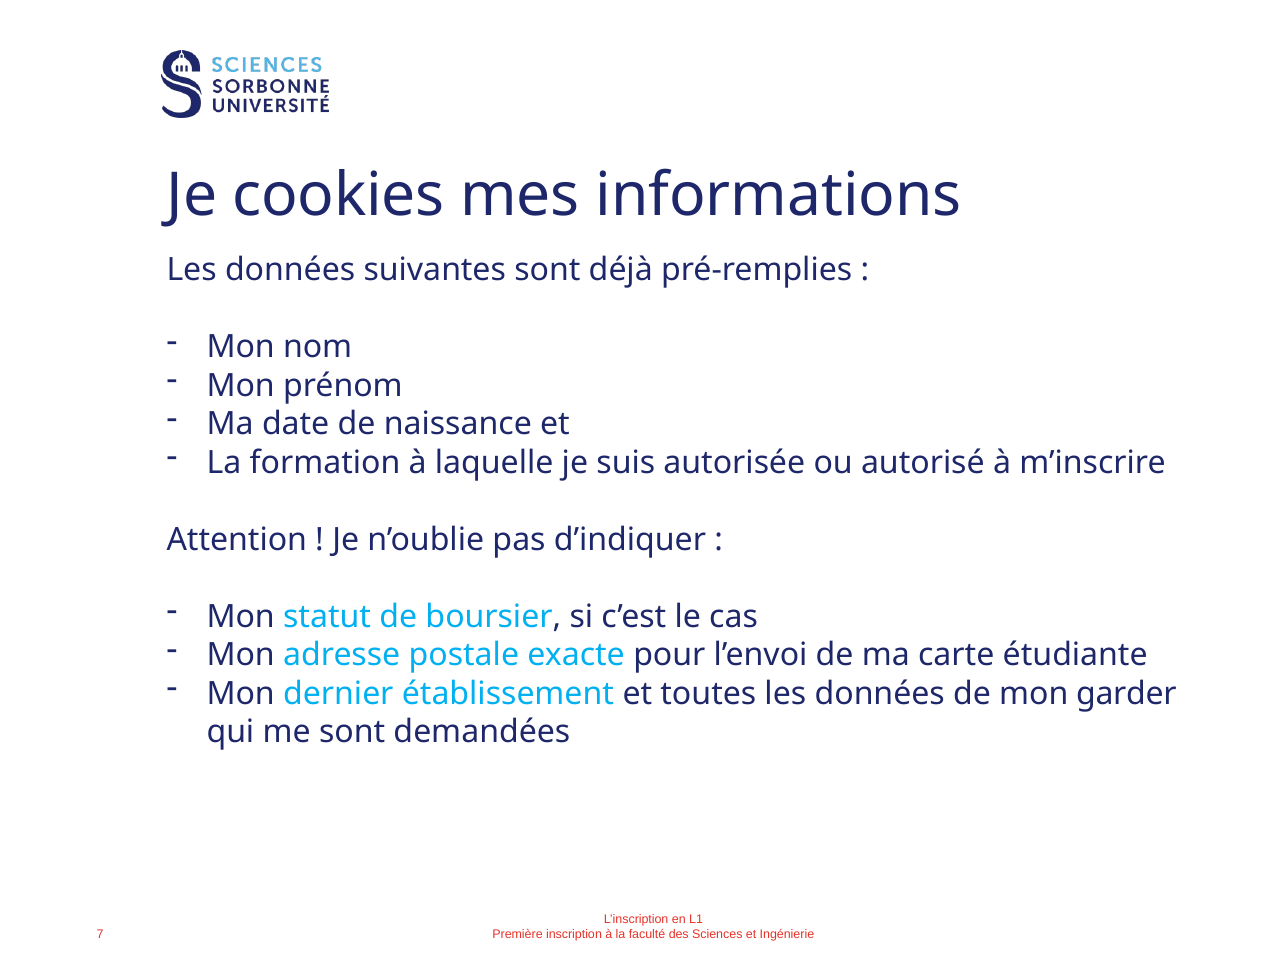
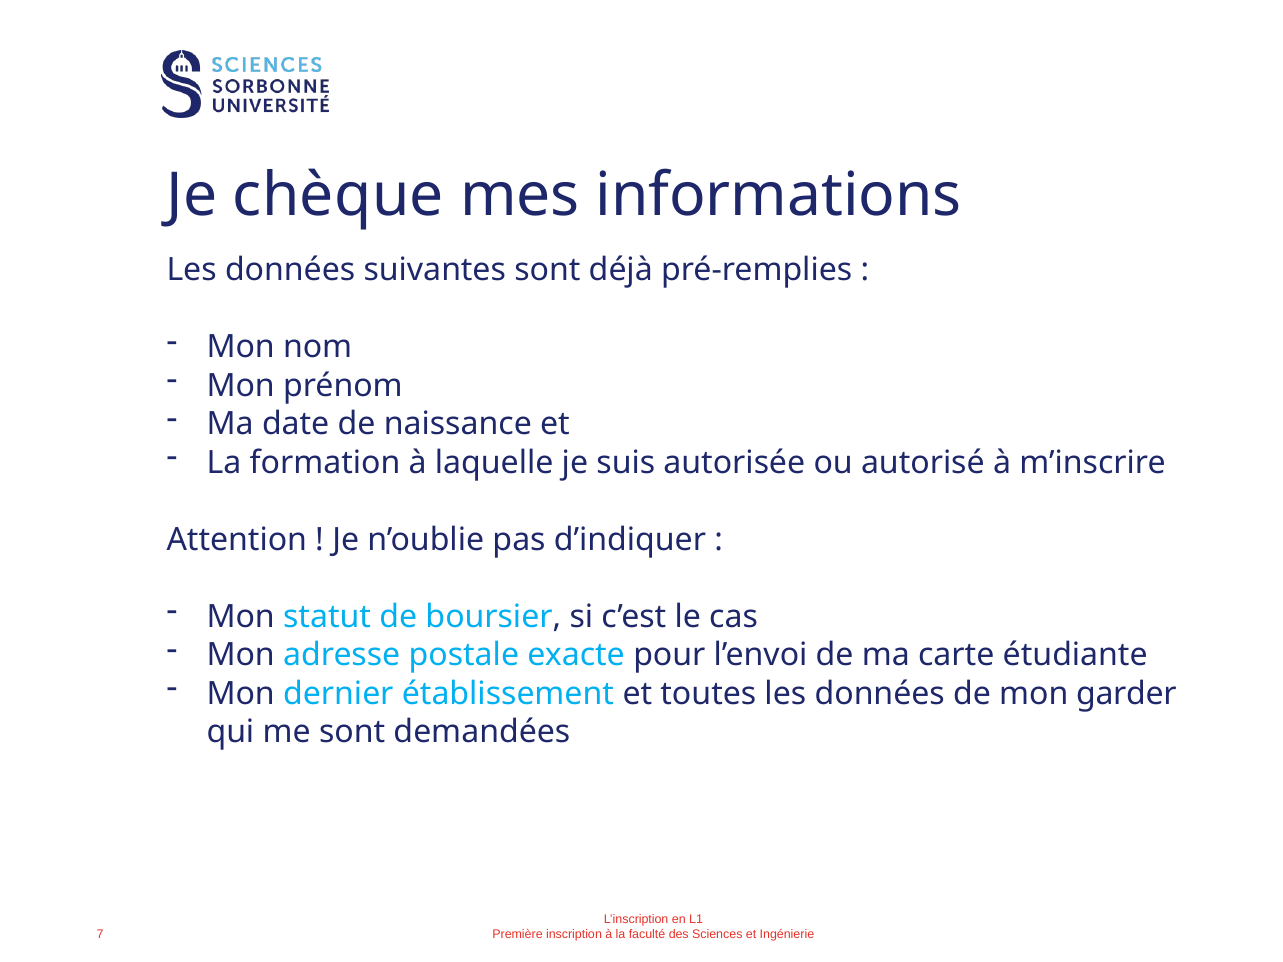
cookies: cookies -> chèque
